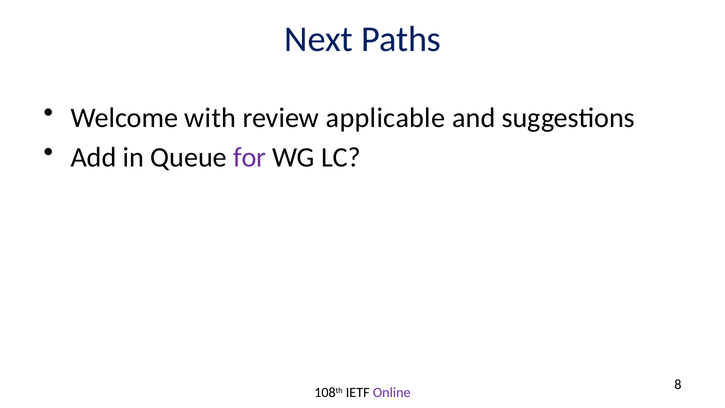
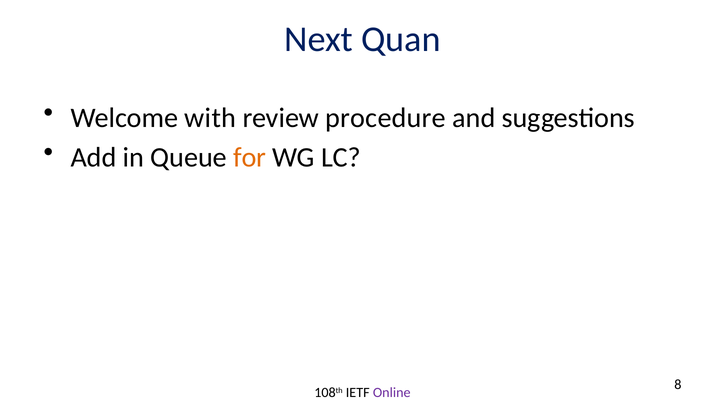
Paths: Paths -> Quan
applicable: applicable -> procedure
for colour: purple -> orange
